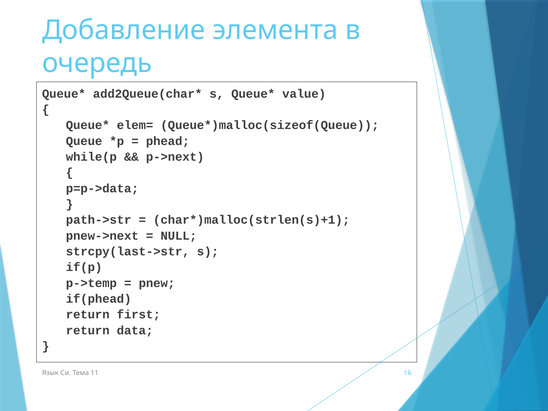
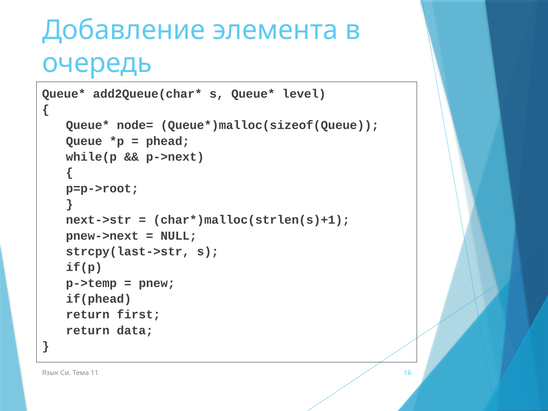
value: value -> level
elem=: elem= -> node=
p=p->data: p=p->data -> p=p->root
path->str: path->str -> next->str
